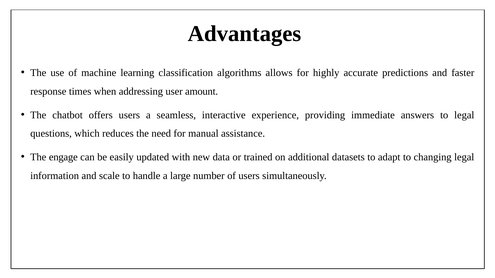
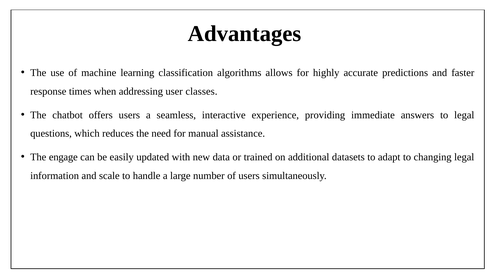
amount: amount -> classes
